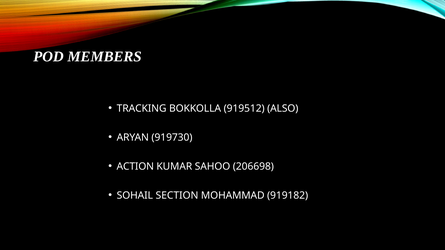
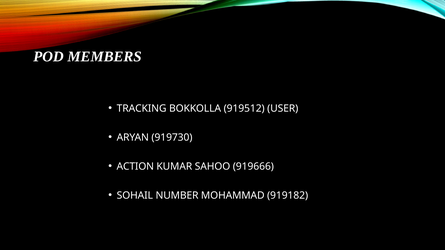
ALSO: ALSO -> USER
206698: 206698 -> 919666
SECTION: SECTION -> NUMBER
